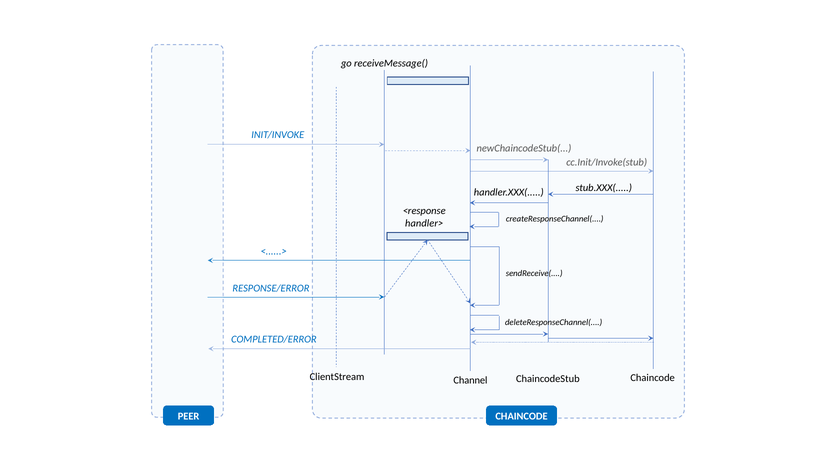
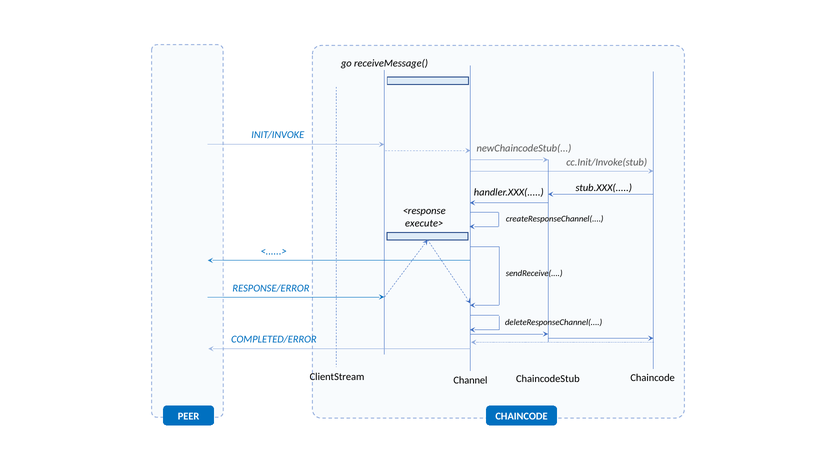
handler>: handler> -> execute>
